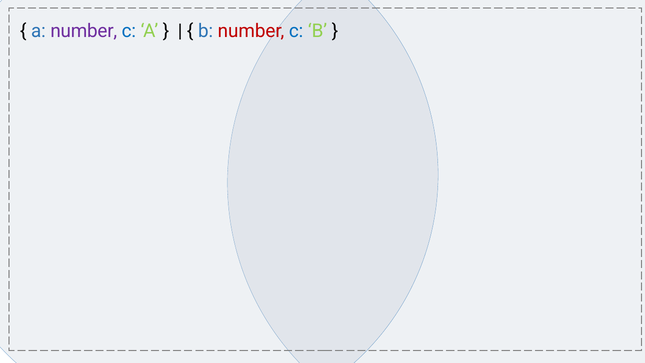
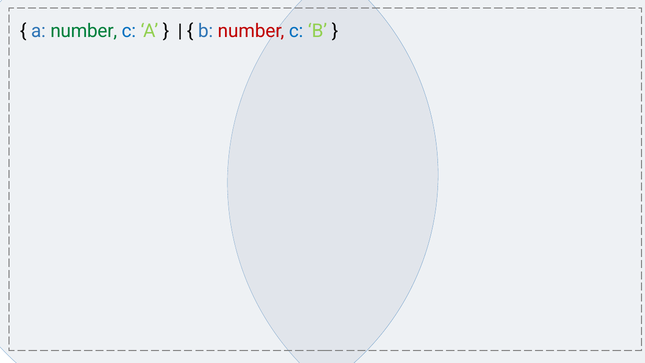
number at (84, 31) colour: purple -> green
